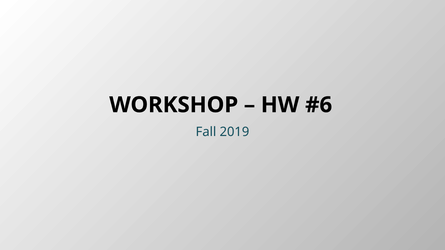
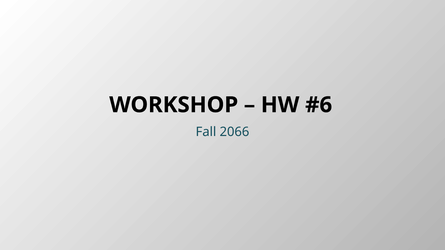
2019: 2019 -> 2066
